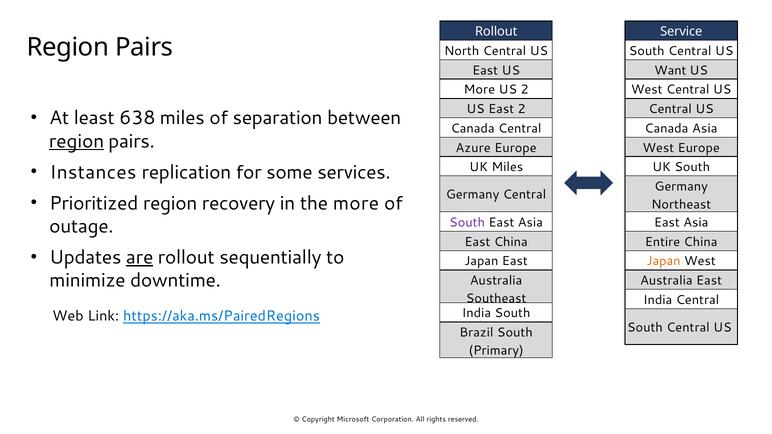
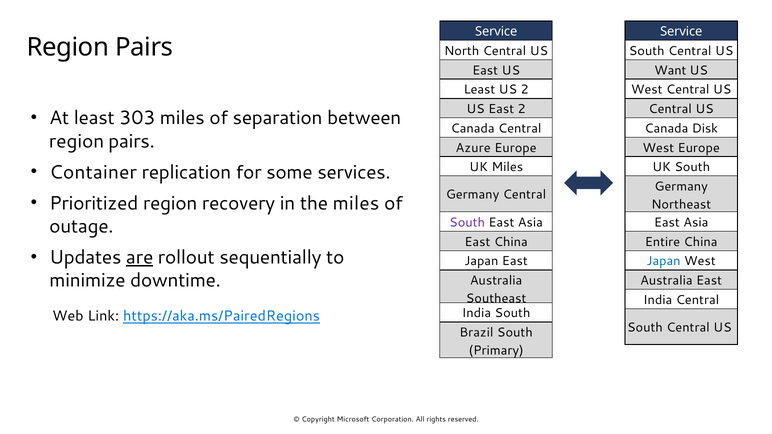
Rollout at (496, 31): Rollout -> Service
More at (479, 90): More -> Least
638: 638 -> 303
Canada Asia: Asia -> Disk
region at (77, 141) underline: present -> none
Instances: Instances -> Container
the more: more -> miles
Japan at (664, 261) colour: orange -> blue
